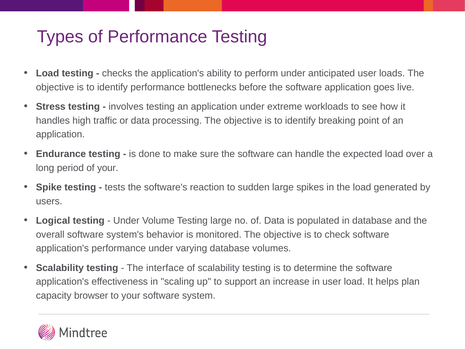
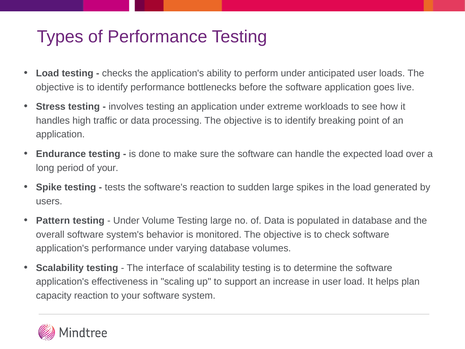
Logical: Logical -> Pattern
capacity browser: browser -> reaction
